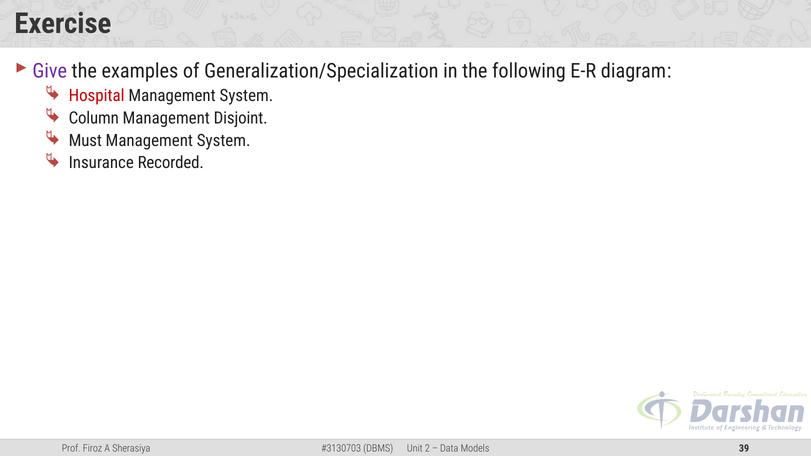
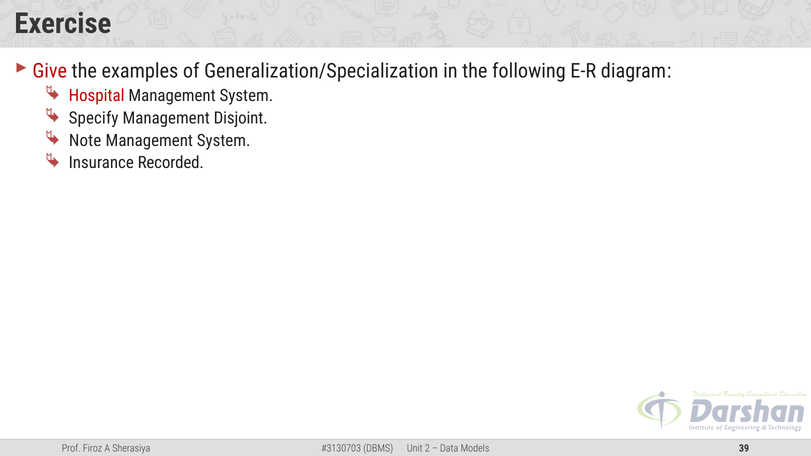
Give colour: purple -> red
Column: Column -> Specify
Must: Must -> Note
